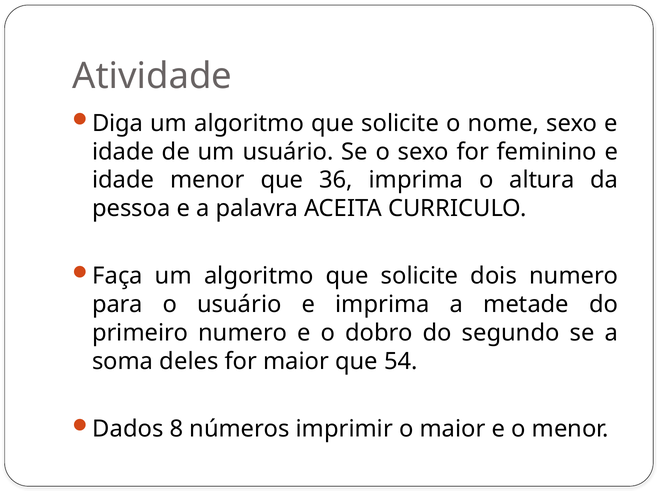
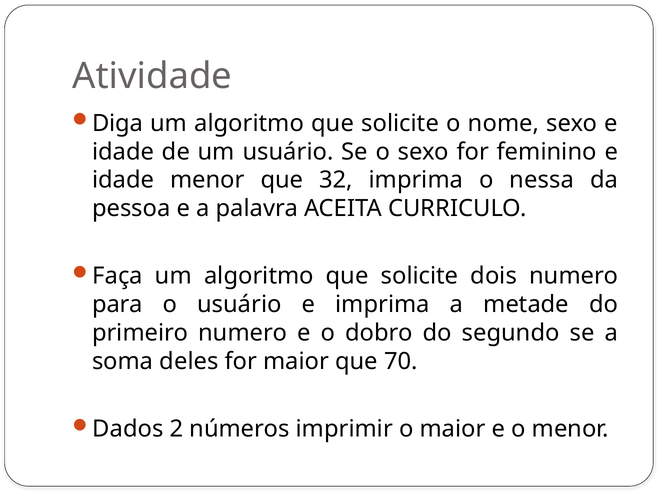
36: 36 -> 32
altura: altura -> nessa
54: 54 -> 70
8: 8 -> 2
